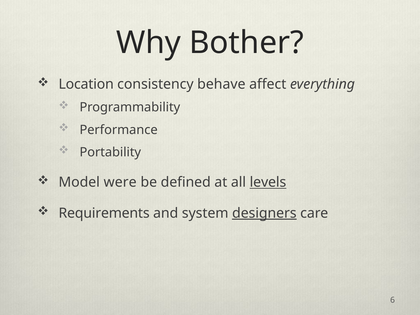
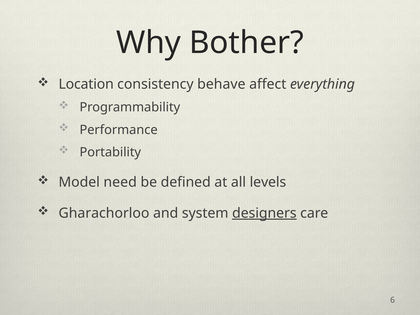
were: were -> need
levels underline: present -> none
Requirements: Requirements -> Gharachorloo
